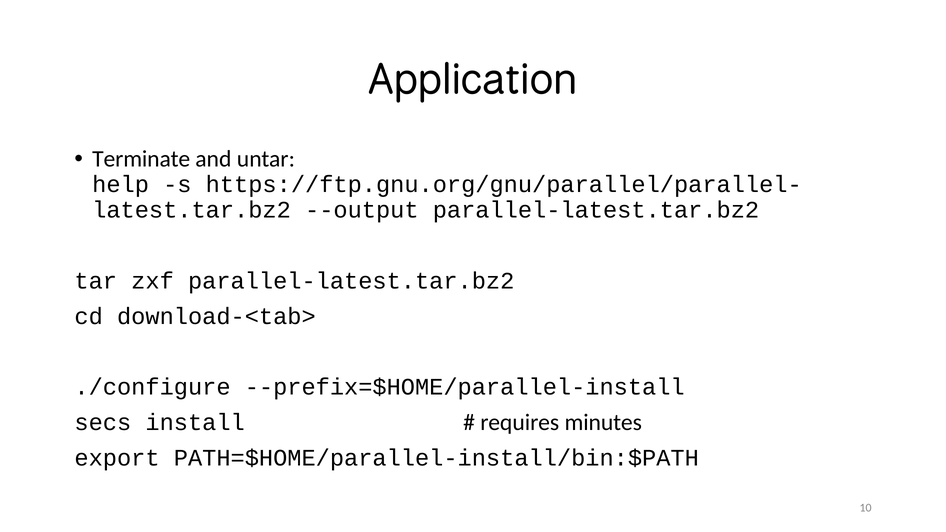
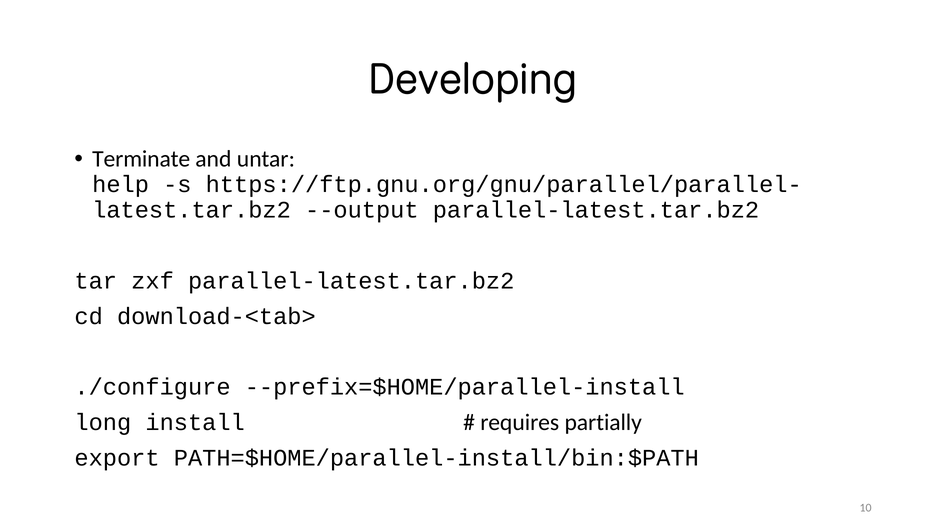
Application: Application -> Developing
secs: secs -> long
minutes: minutes -> partially
